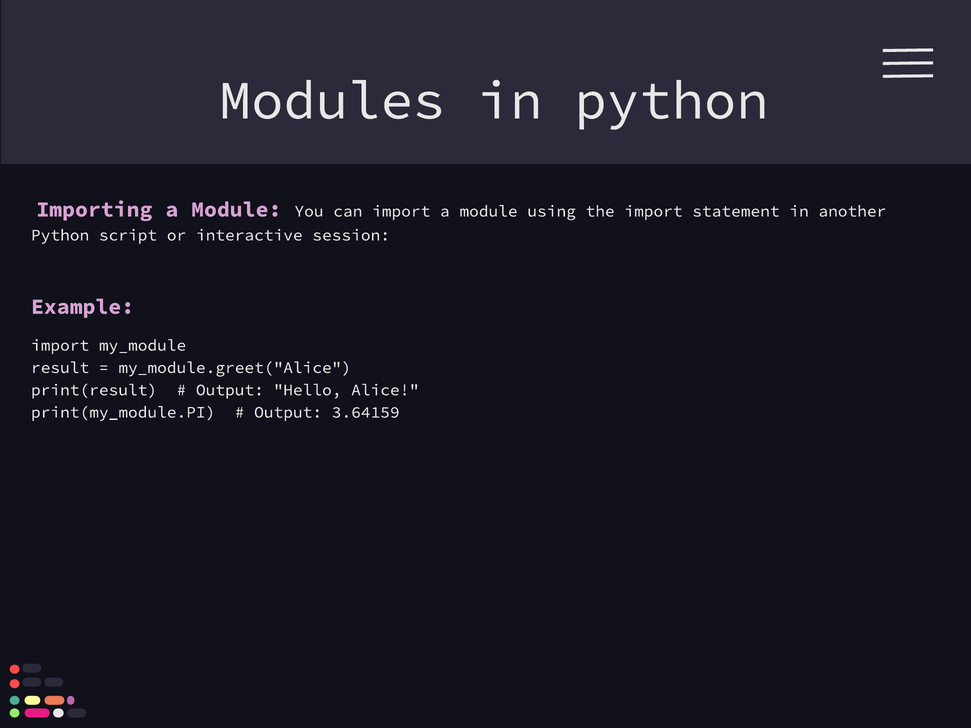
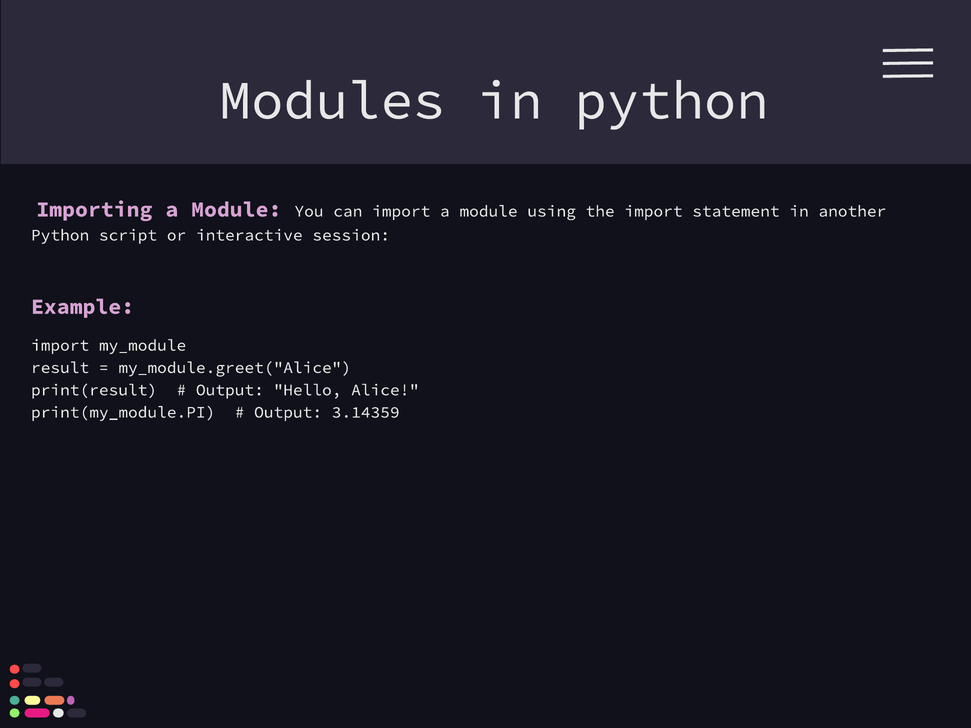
3.64159: 3.64159 -> 3.14359
